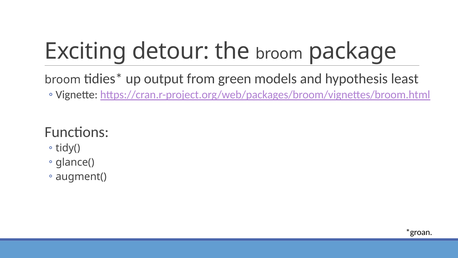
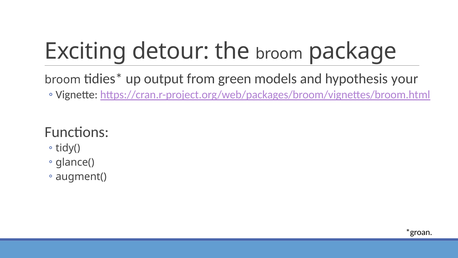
least: least -> your
